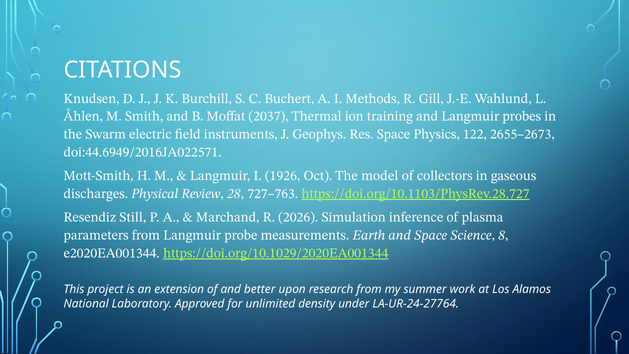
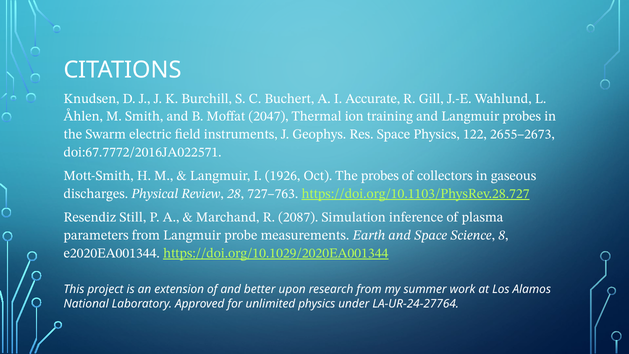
Methods: Methods -> Accurate
2037: 2037 -> 2047
doi:44.6949/2016JA022571: doi:44.6949/2016JA022571 -> doi:67.7772/2016JA022571
The model: model -> probes
2026: 2026 -> 2087
unlimited density: density -> physics
